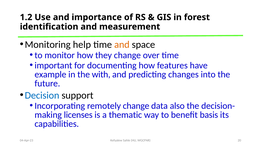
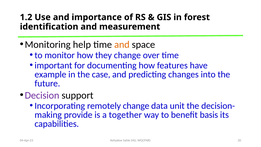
with: with -> case
Decision colour: blue -> purple
also: also -> unit
licenses: licenses -> provide
thematic: thematic -> together
